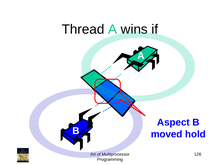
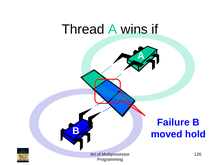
Aspect: Aspect -> Failure
